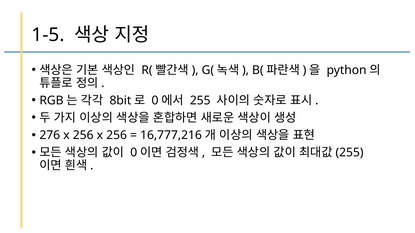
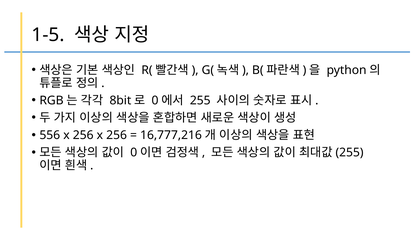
276: 276 -> 556
